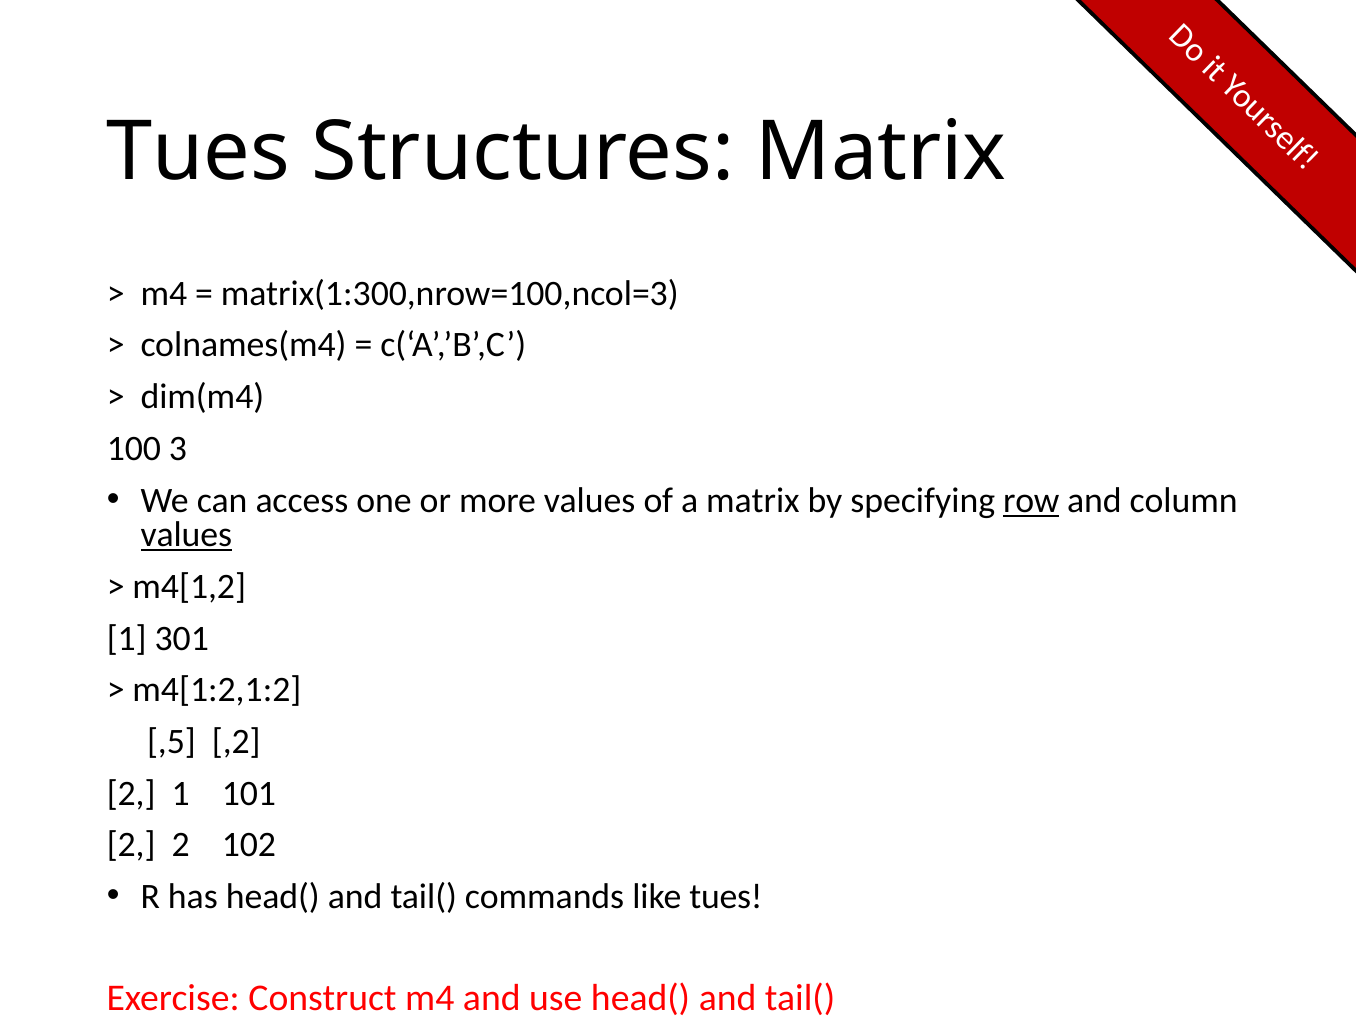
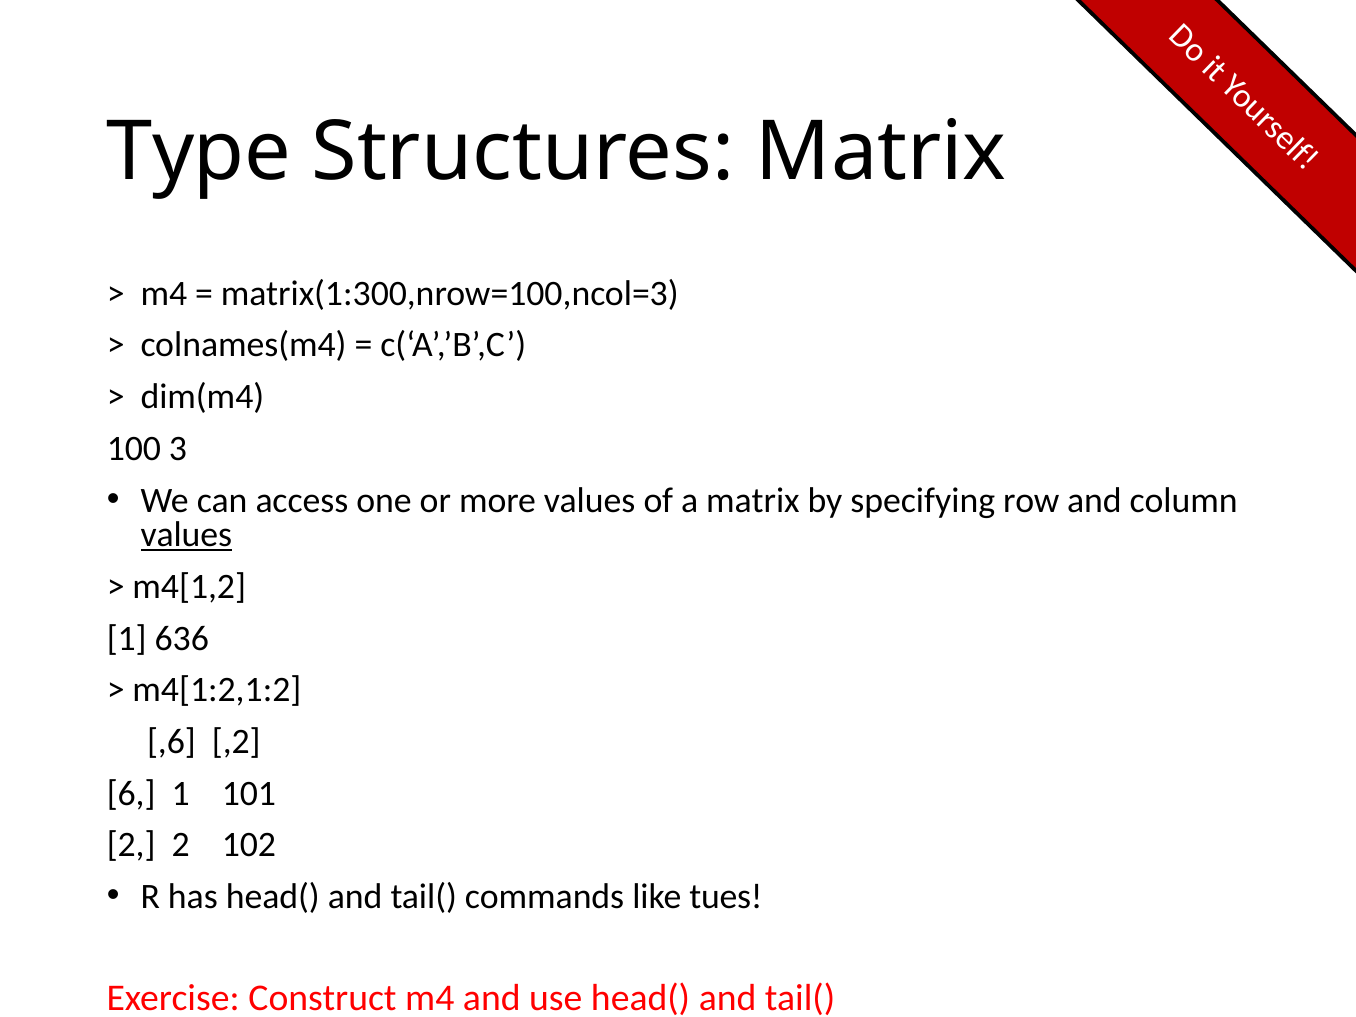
Tues at (198, 152): Tues -> Type
row underline: present -> none
301: 301 -> 636
,5: ,5 -> ,6
2 at (131, 793): 2 -> 6
